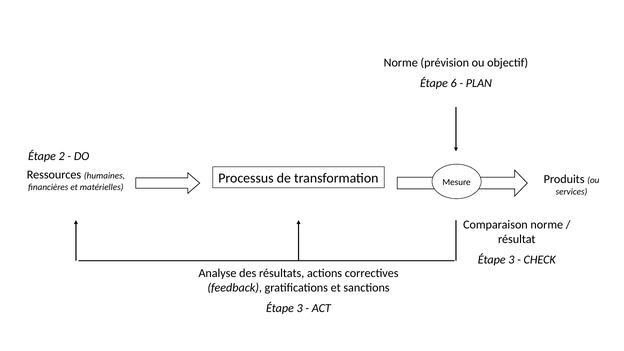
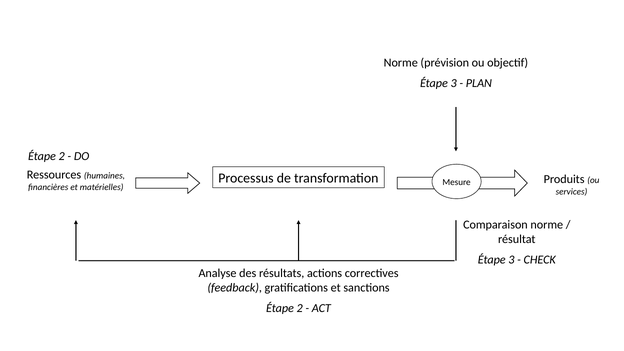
6 at (454, 83): 6 -> 3
3 at (300, 308): 3 -> 2
